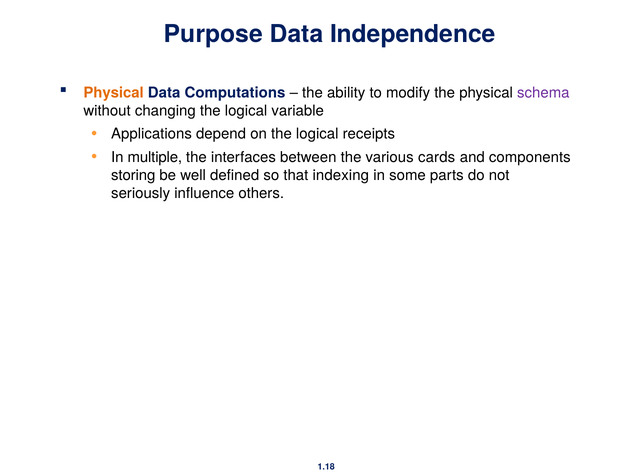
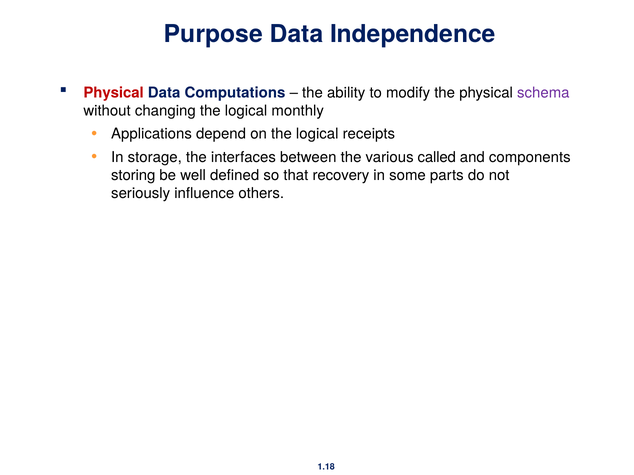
Physical at (114, 93) colour: orange -> red
variable: variable -> monthly
multiple: multiple -> storage
cards: cards -> called
indexing: indexing -> recovery
